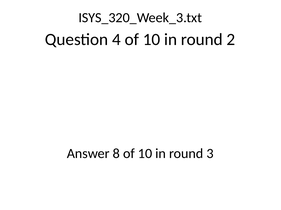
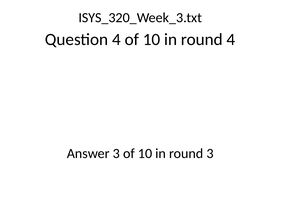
round 2: 2 -> 4
Answer 8: 8 -> 3
